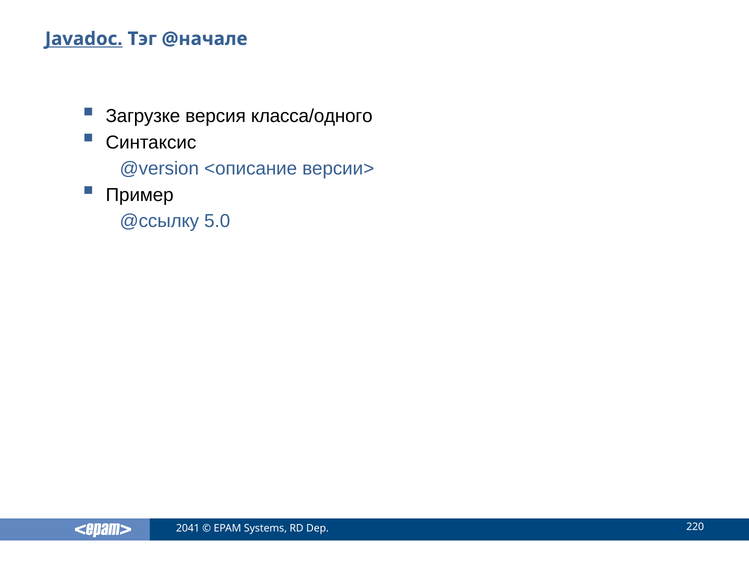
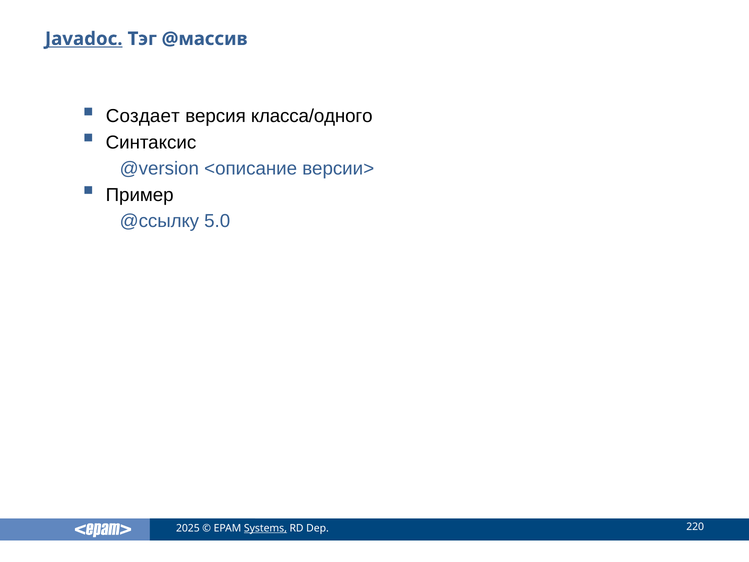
@начале: @начале -> @массив
Загрузке: Загрузке -> Создает
2041: 2041 -> 2025
Systems underline: none -> present
